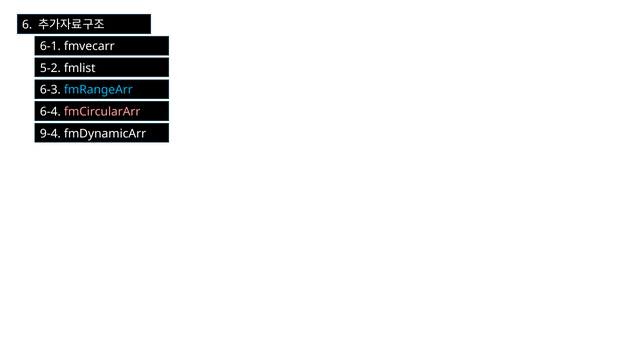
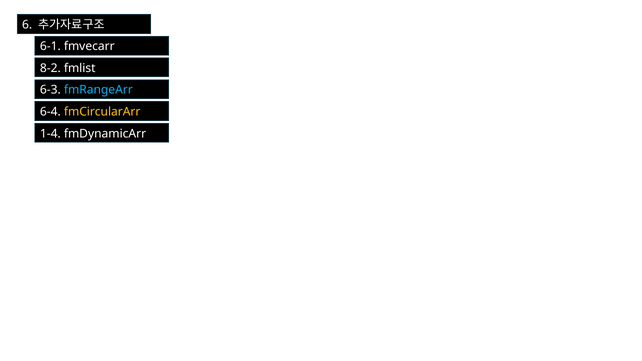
5-2: 5-2 -> 8-2
fmCircularArr colour: pink -> yellow
9-4: 9-4 -> 1-4
